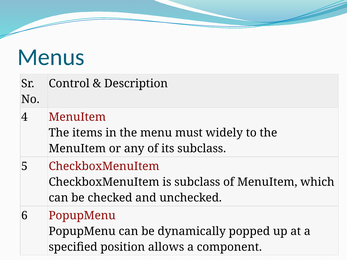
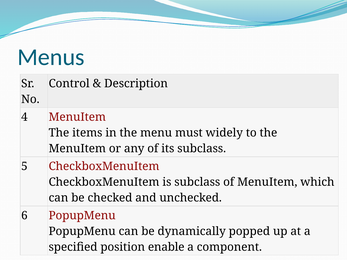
allows: allows -> enable
